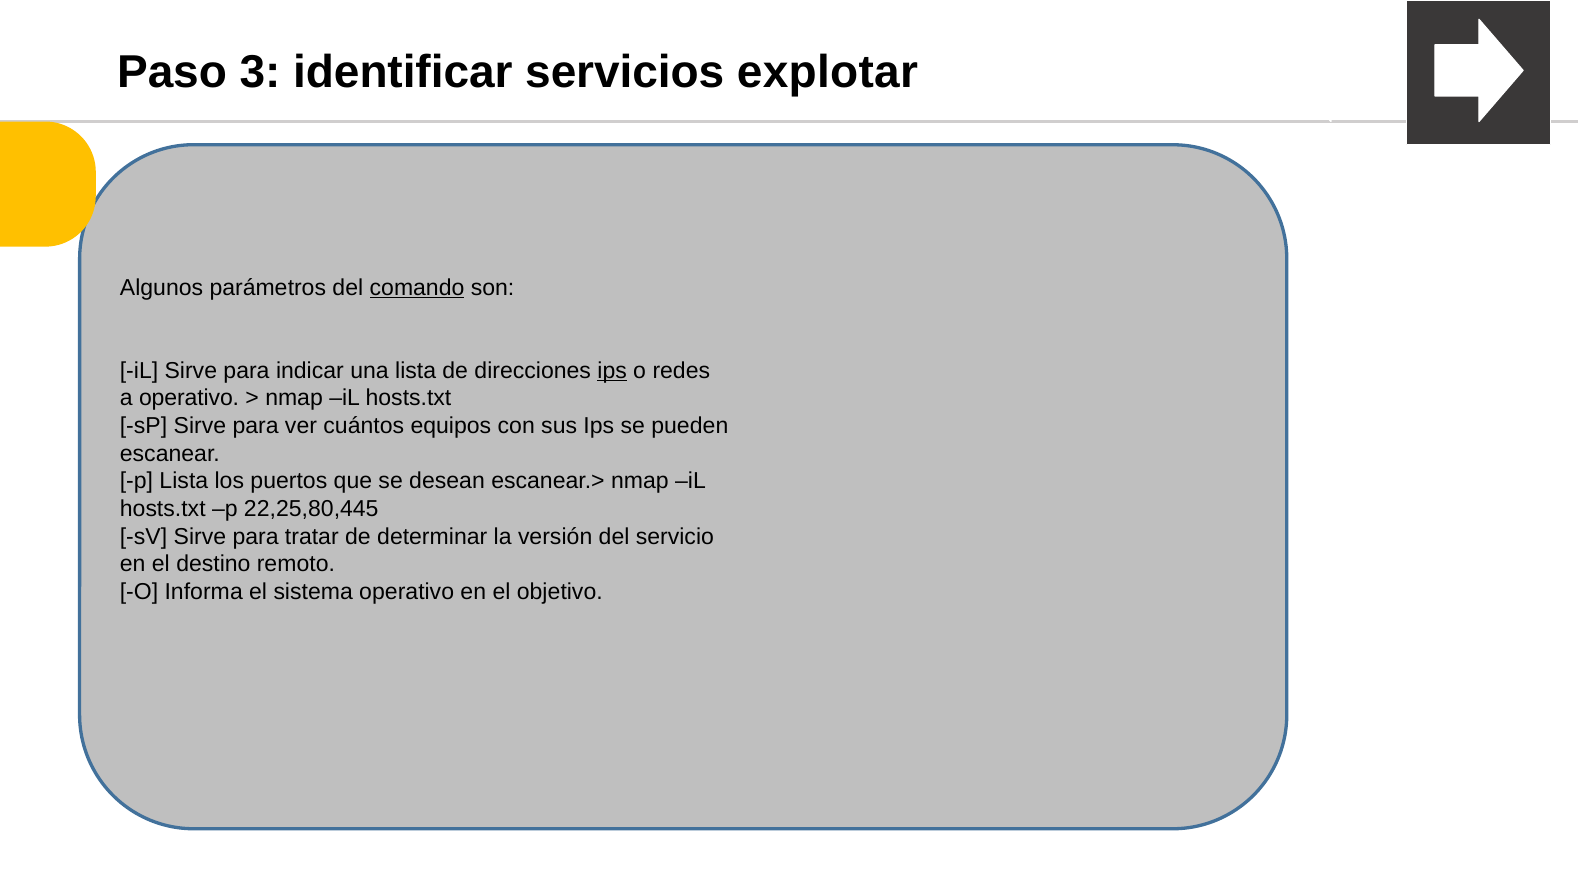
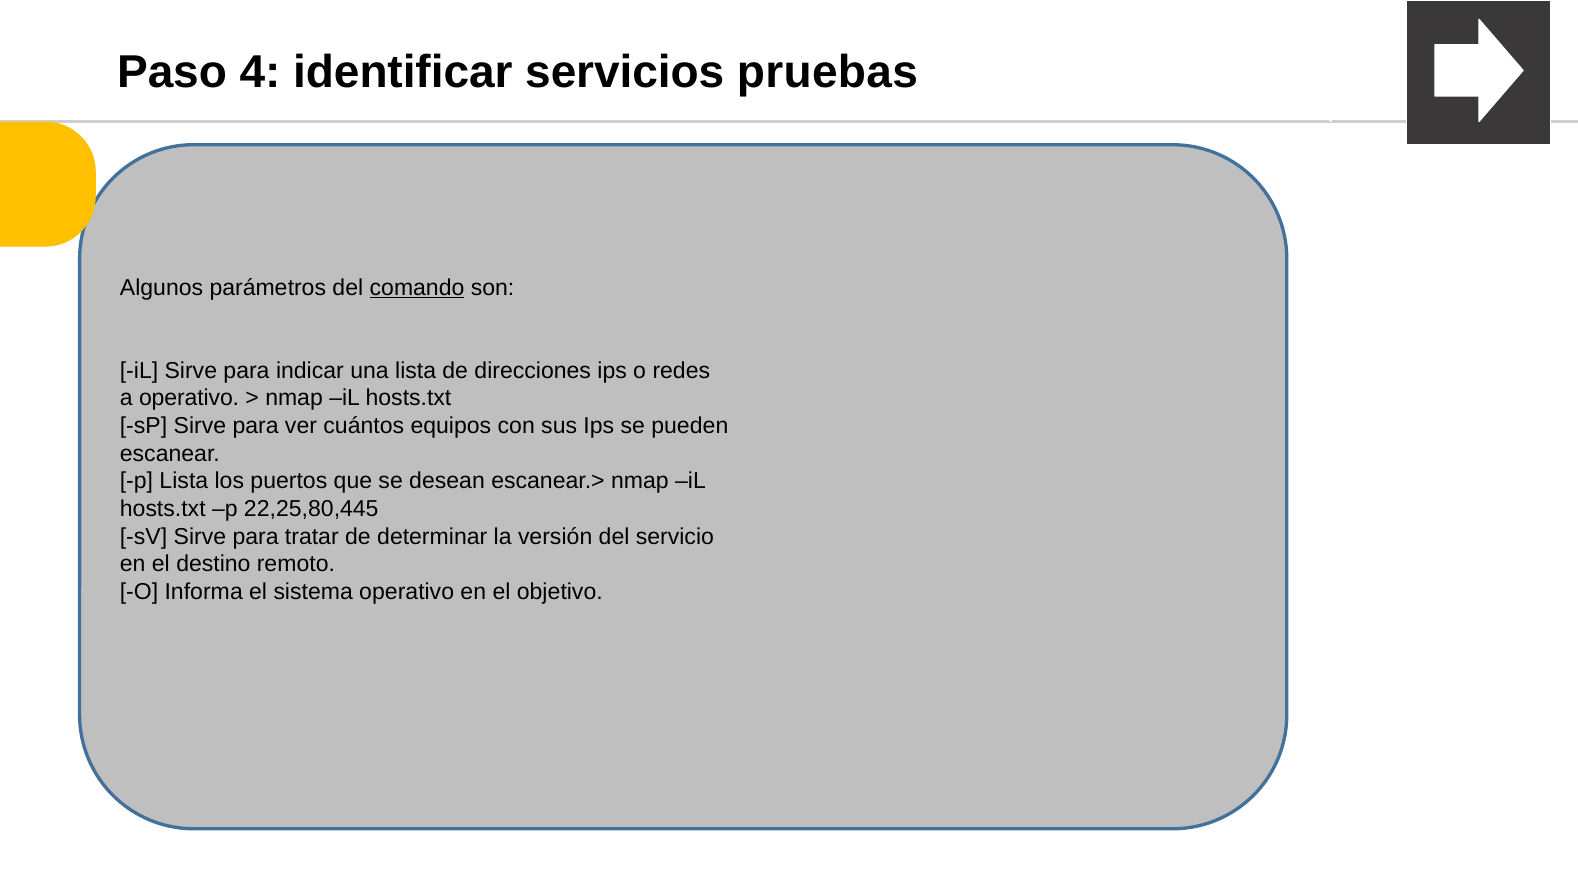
3: 3 -> 4
explotar: explotar -> pruebas
ips at (612, 370) underline: present -> none
